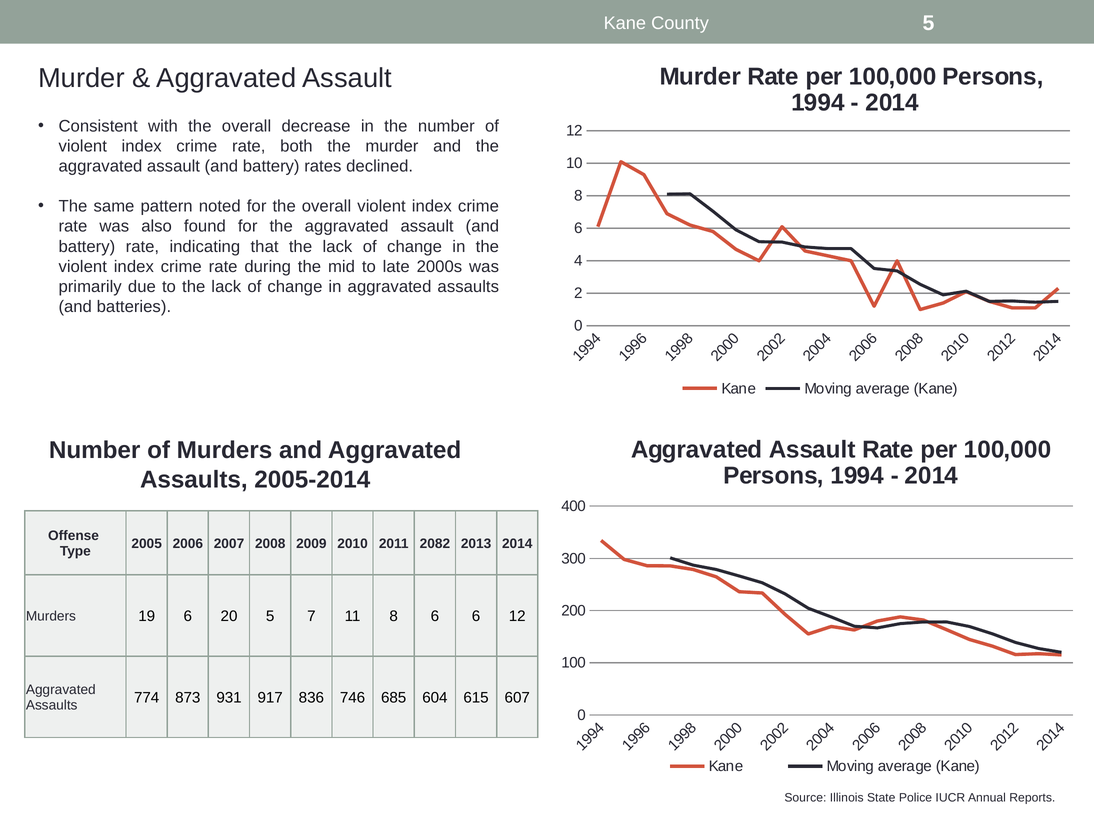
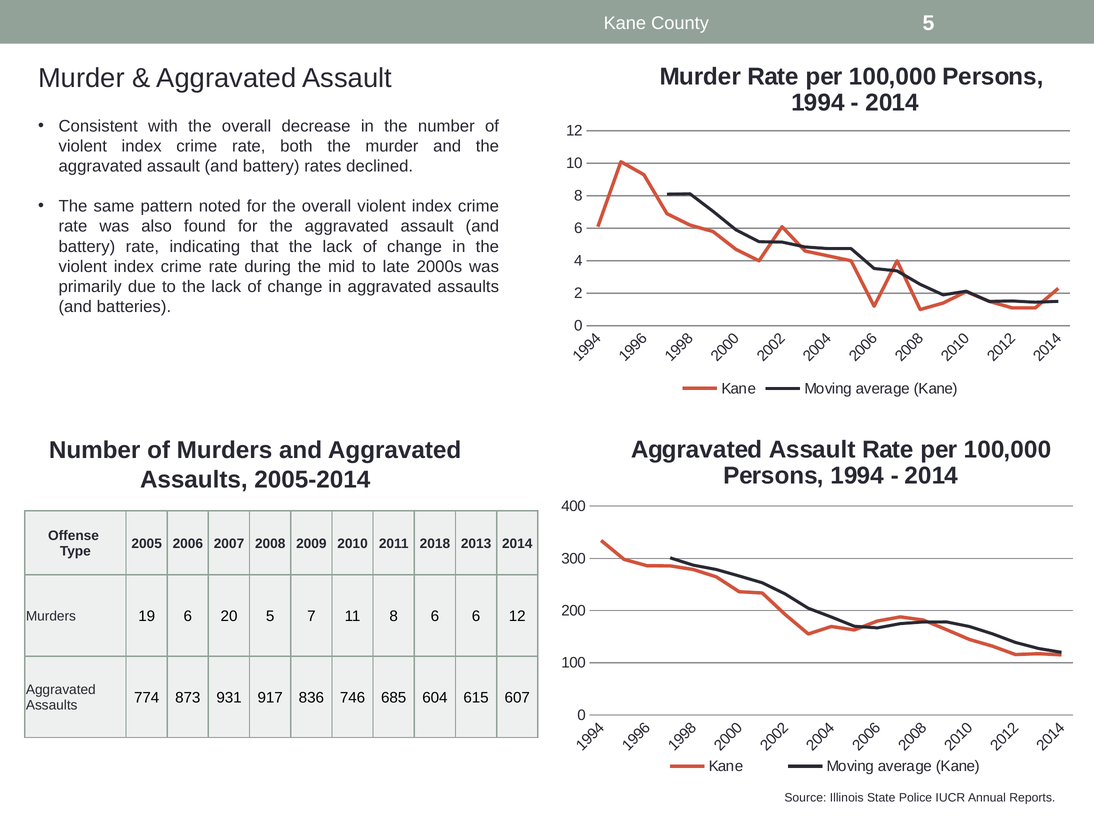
2082: 2082 -> 2018
